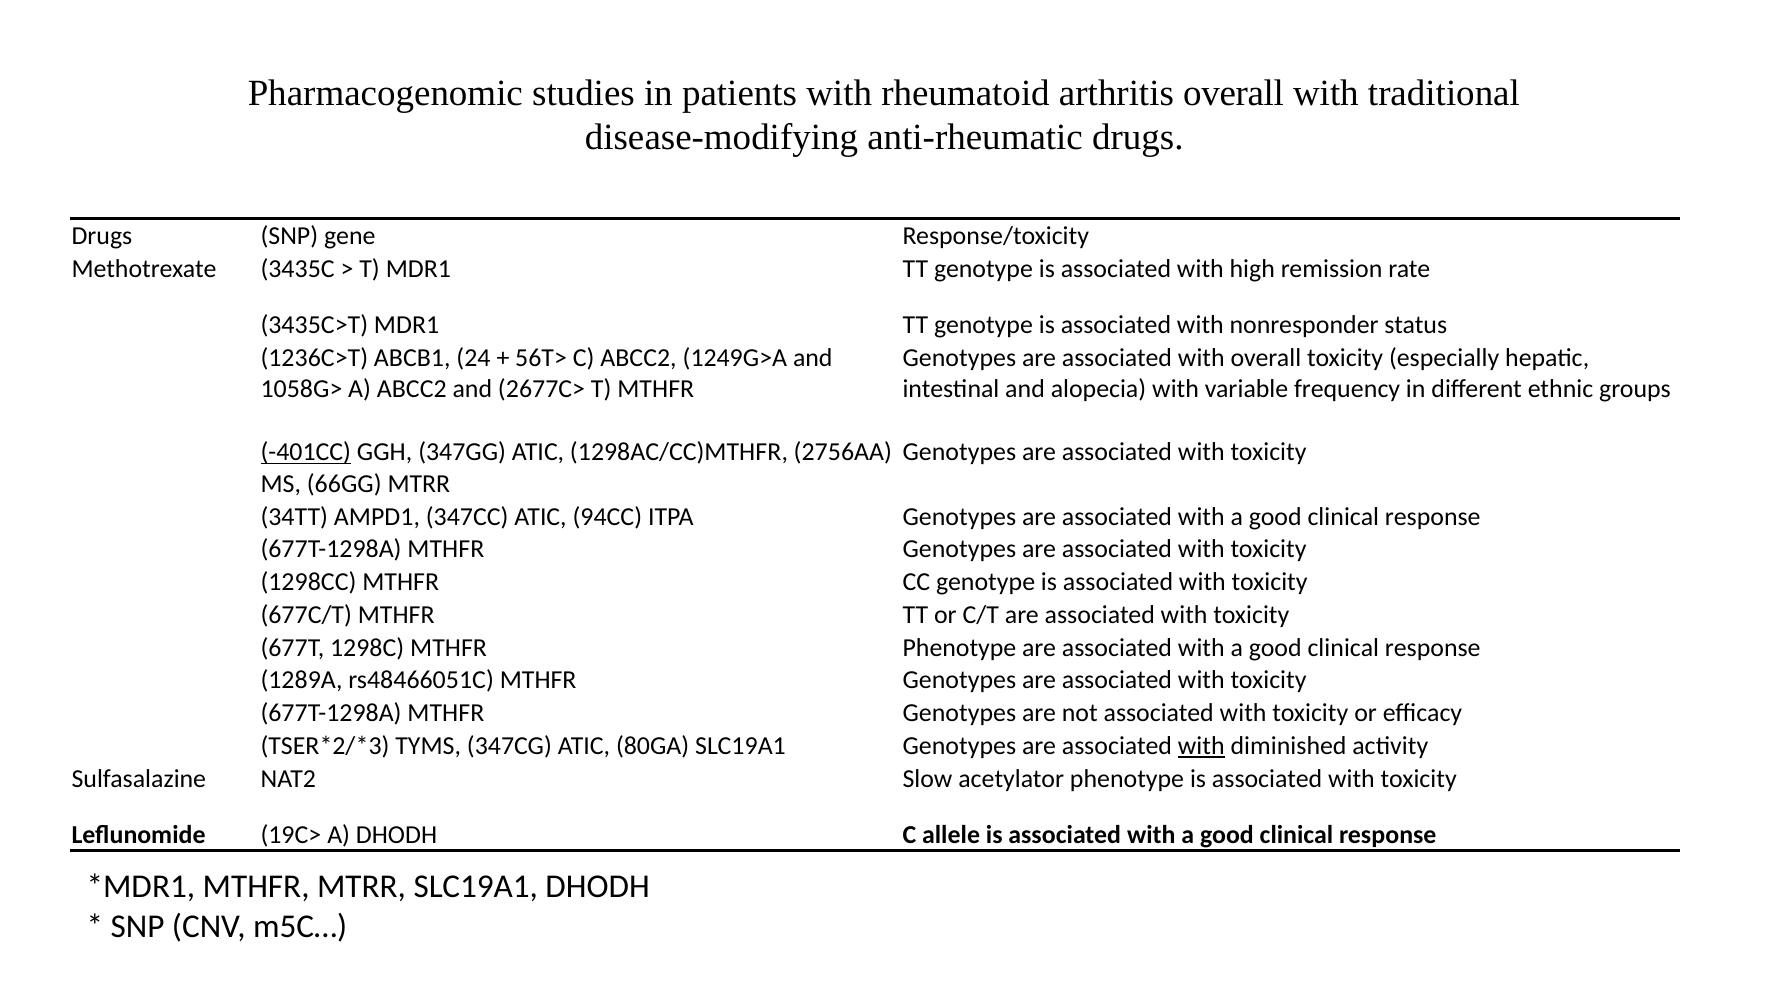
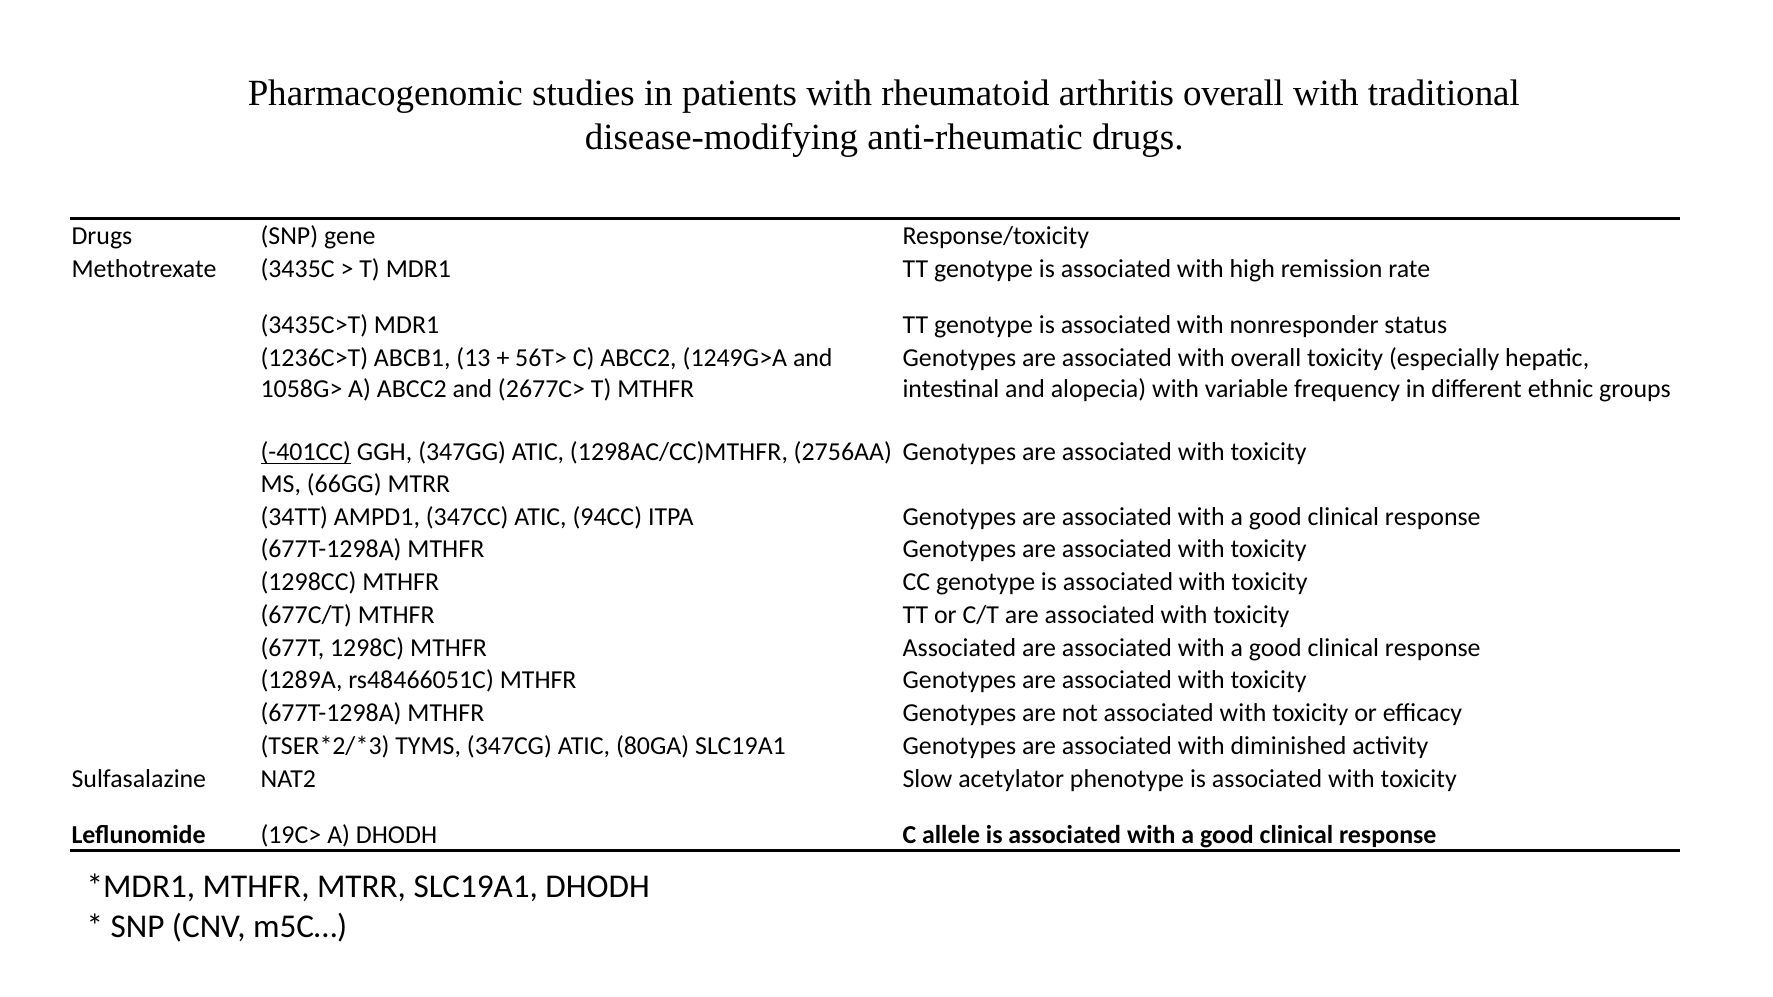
24: 24 -> 13
MTHFR Phenotype: Phenotype -> Associated
with at (1201, 746) underline: present -> none
